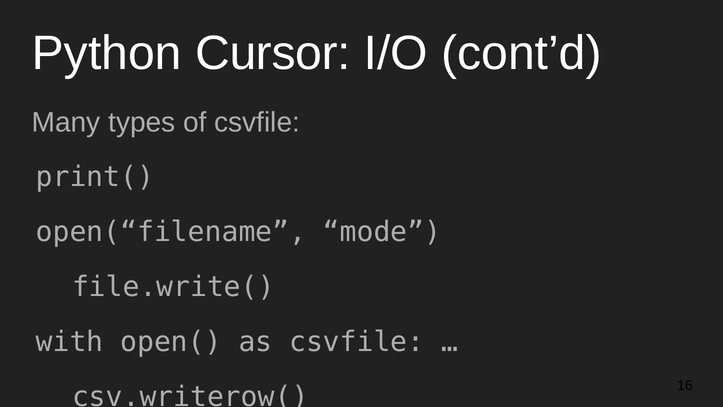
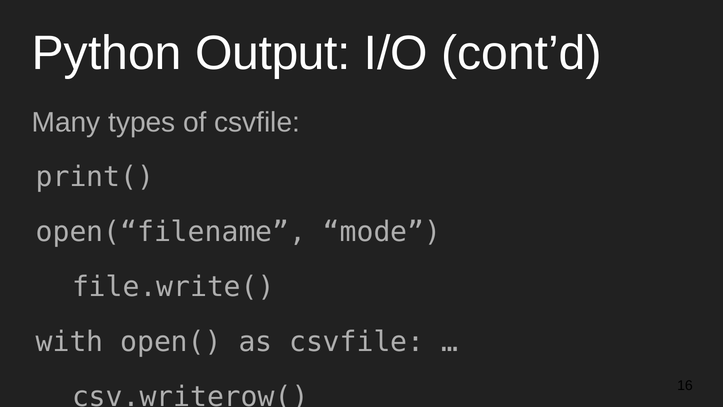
Cursor: Cursor -> Output
